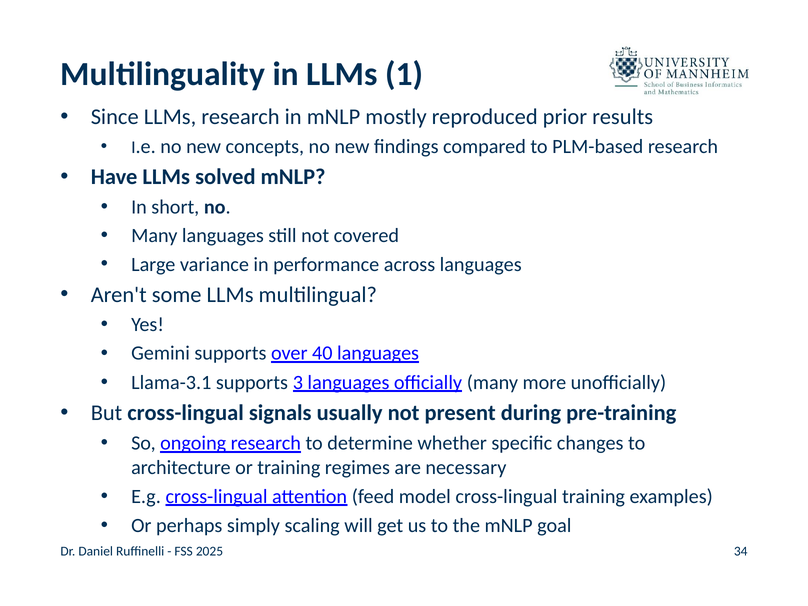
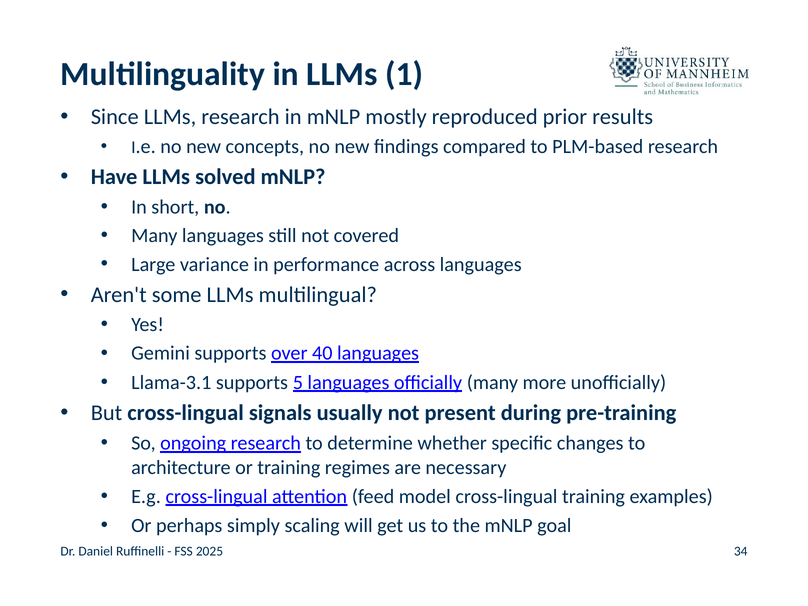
3: 3 -> 5
